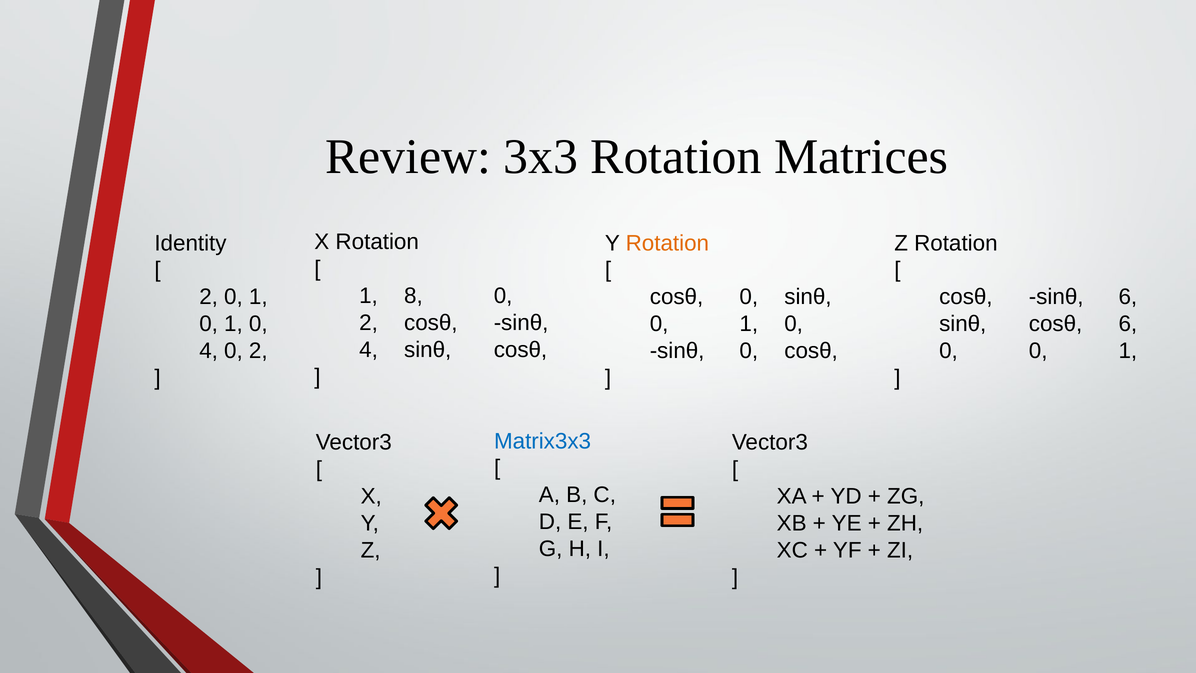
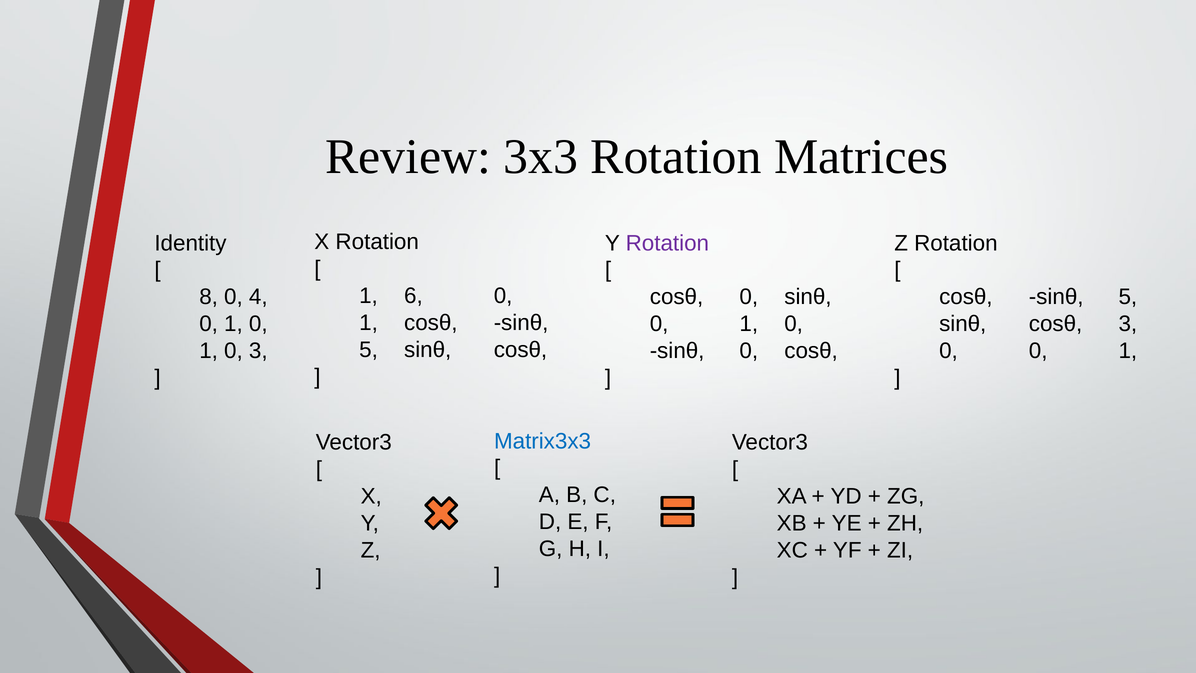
Rotation at (667, 243) colour: orange -> purple
8: 8 -> 6
2 at (209, 297): 2 -> 8
1 at (258, 297): 1 -> 4
6 at (1128, 297): 6 -> 5
2 at (369, 323): 2 -> 1
cosθ 6: 6 -> 3
4 at (369, 350): 4 -> 5
4 at (209, 351): 4 -> 1
2 at (258, 351): 2 -> 3
